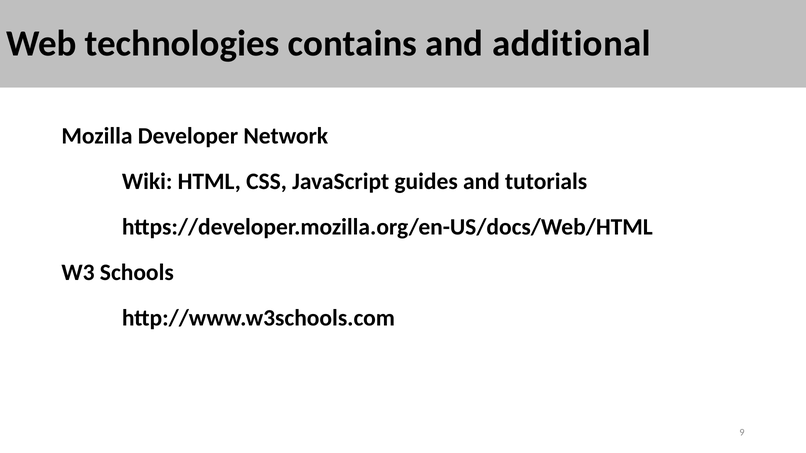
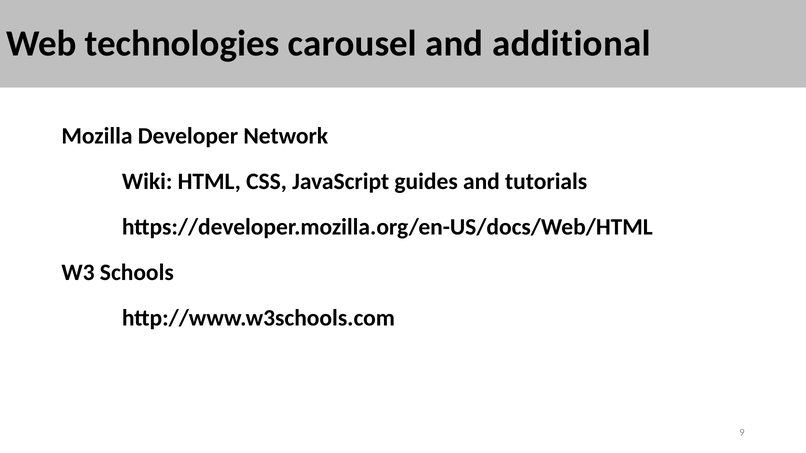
contains: contains -> carousel
